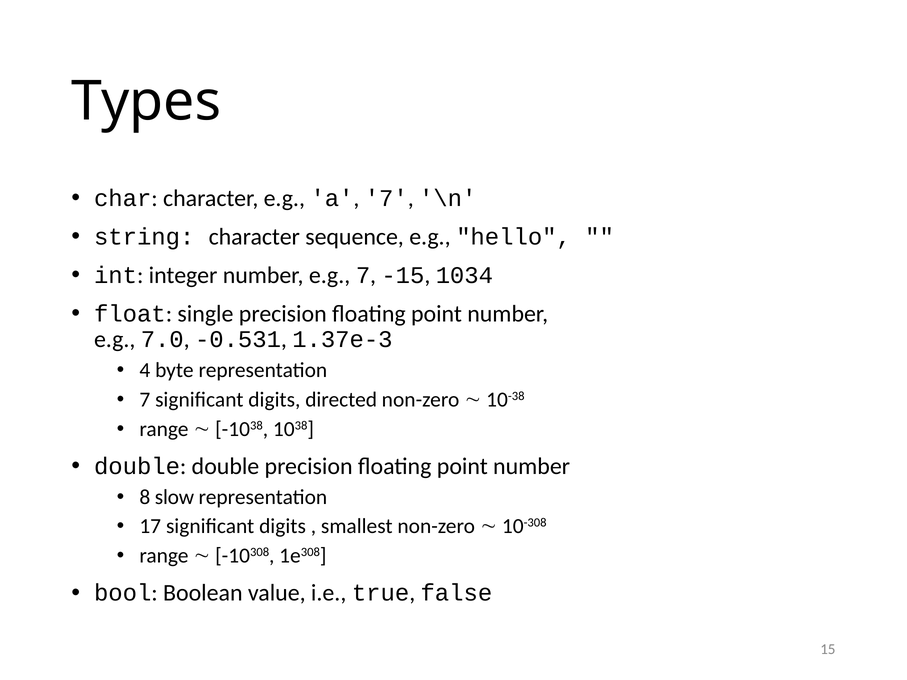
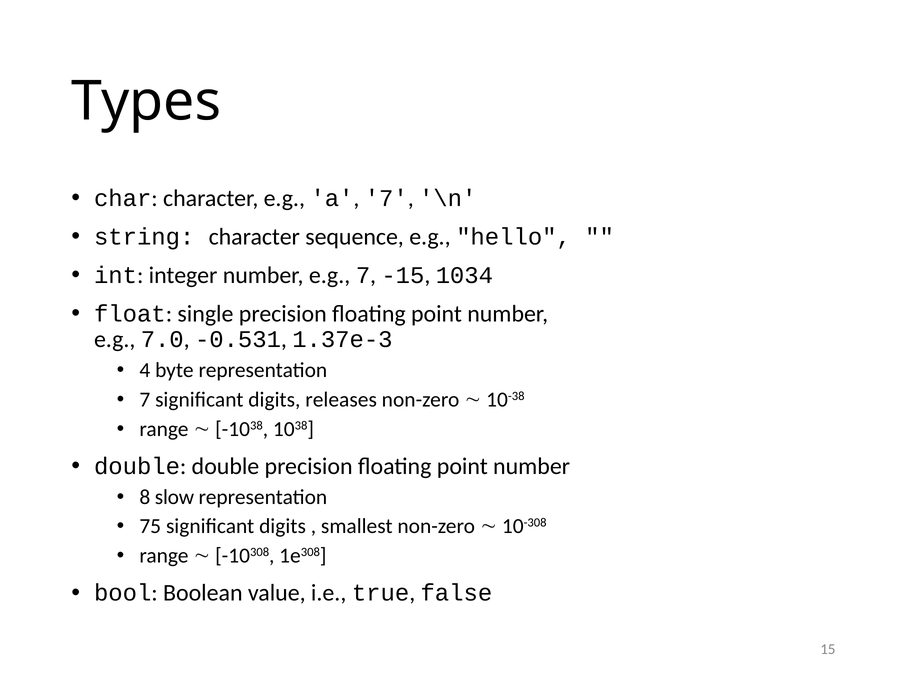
directed: directed -> releases
17: 17 -> 75
